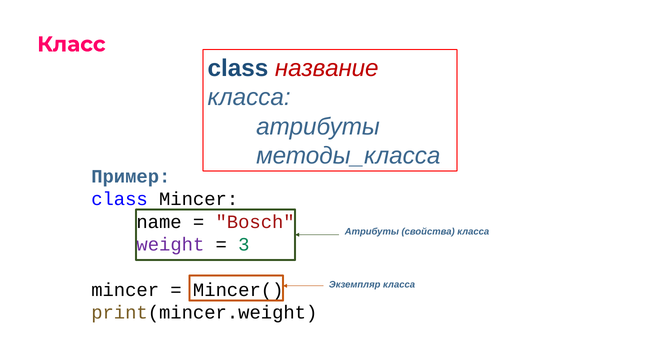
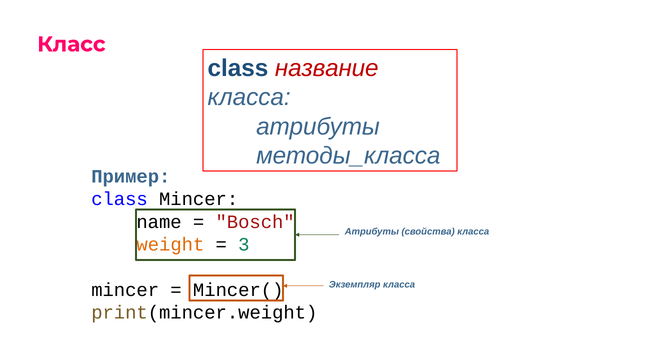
weight colour: purple -> orange
